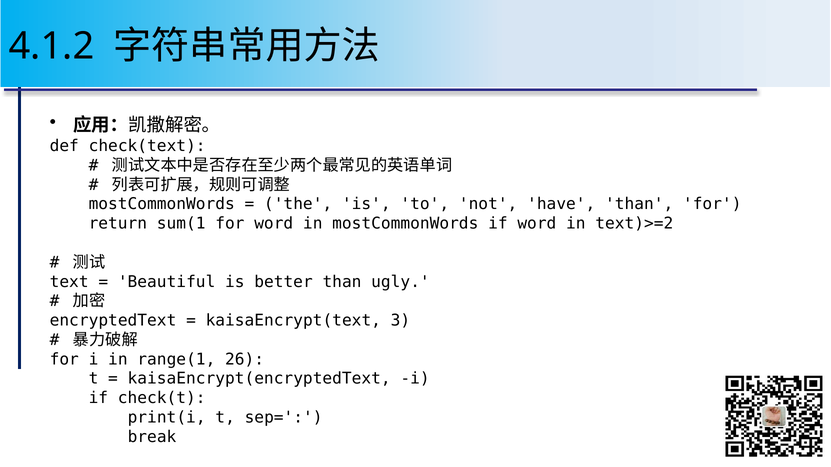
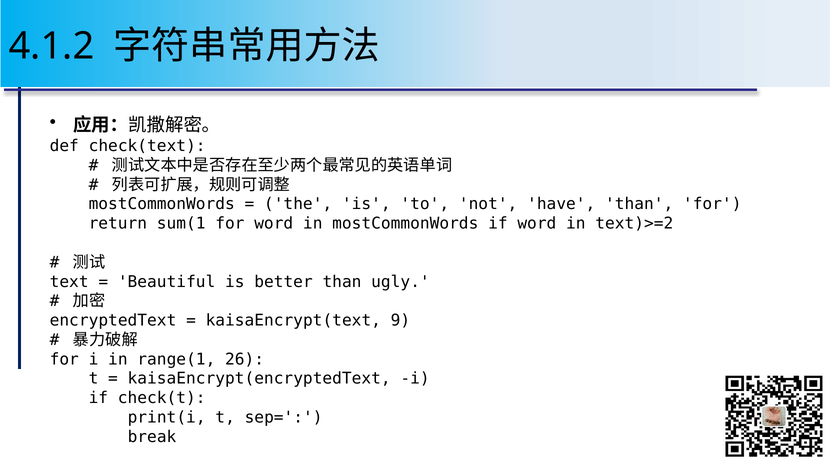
3: 3 -> 9
